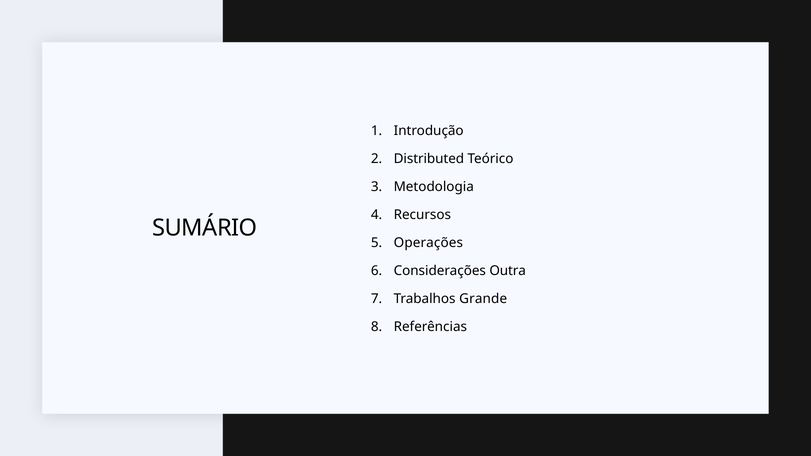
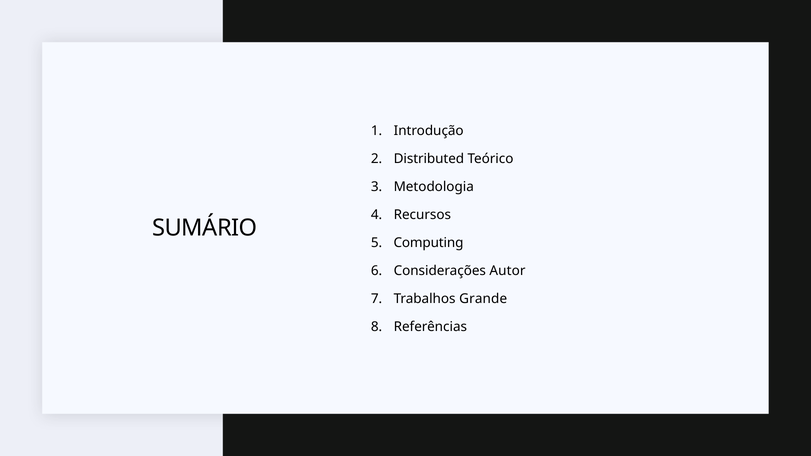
Operações: Operações -> Computing
Outra: Outra -> Autor
